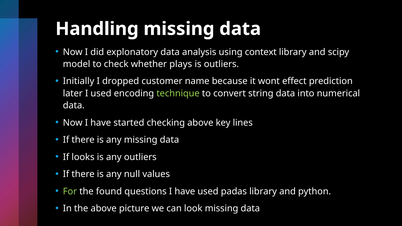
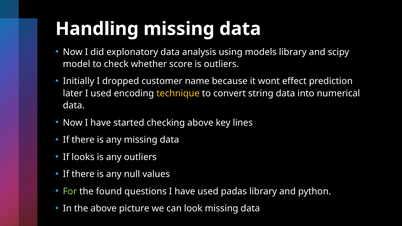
context: context -> models
plays: plays -> score
technique colour: light green -> yellow
